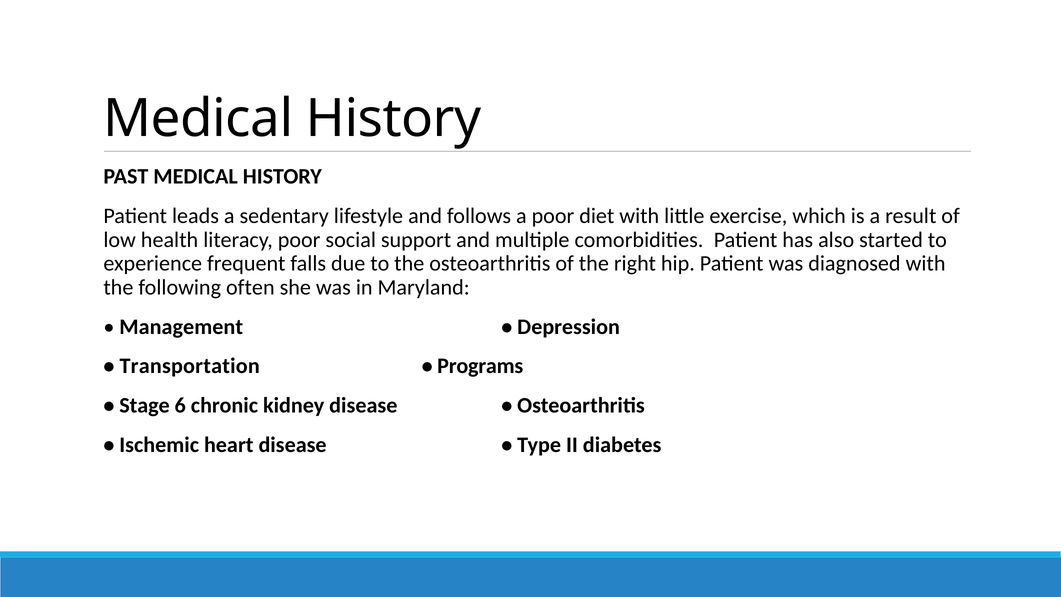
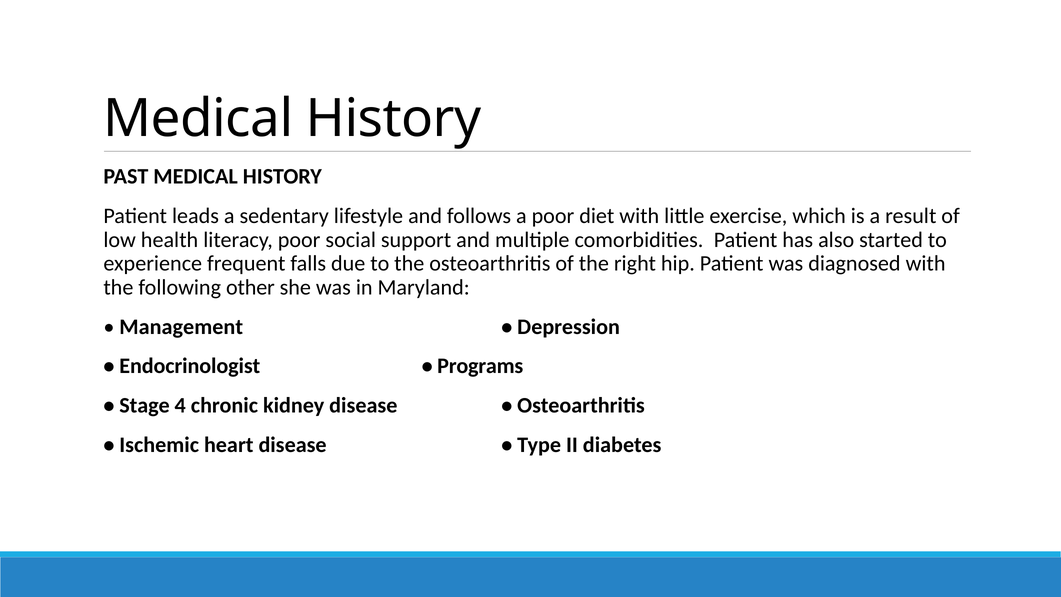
often: often -> other
Transportation: Transportation -> Endocrinologist
6: 6 -> 4
